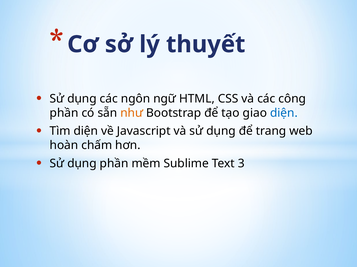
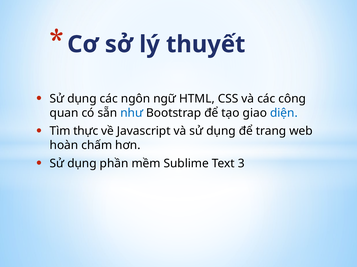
phần at (64, 113): phần -> quan
như colour: orange -> blue
Tìm diện: diện -> thực
